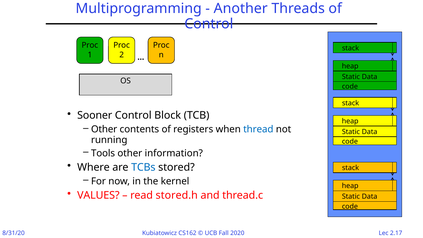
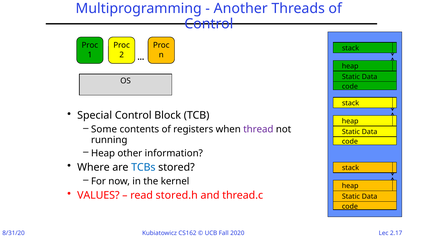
Sooner: Sooner -> Special
Other at (104, 129): Other -> Some
thread colour: blue -> purple
Tools at (103, 153): Tools -> Heap
